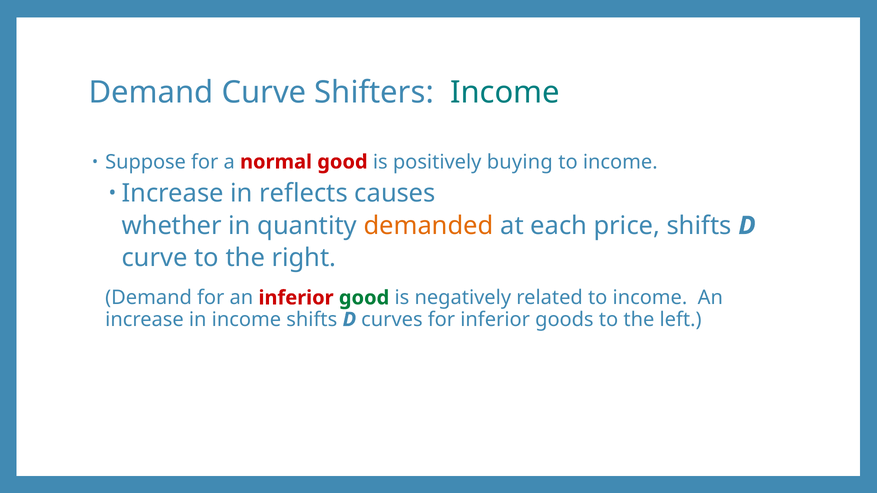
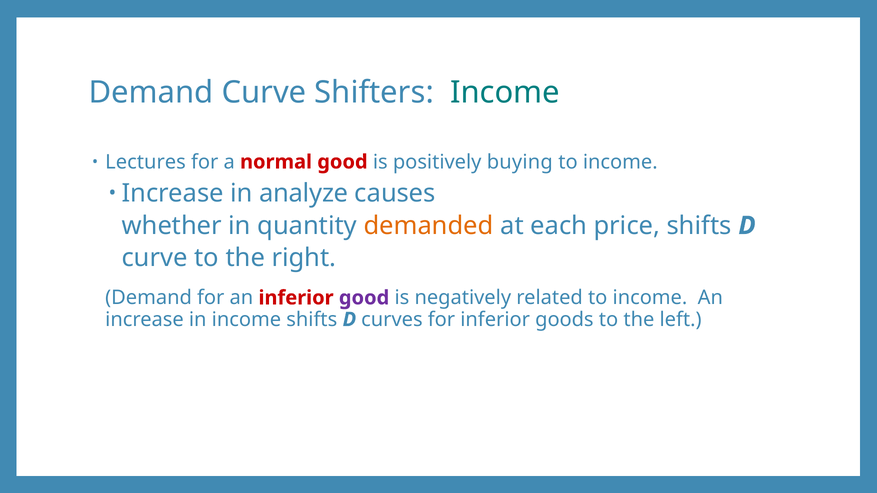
Suppose: Suppose -> Lectures
reflects: reflects -> analyze
good at (364, 298) colour: green -> purple
